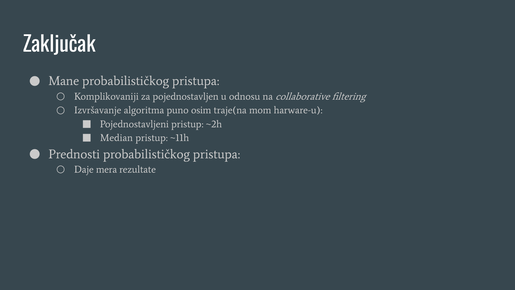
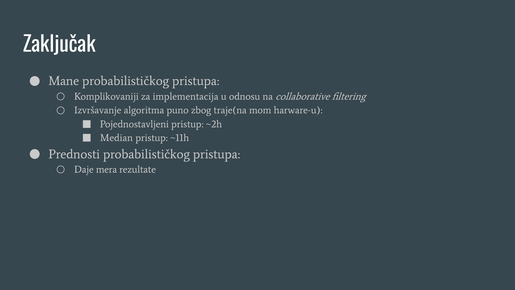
pojednostavljen: pojednostavljen -> implementacija
osim: osim -> zbog
